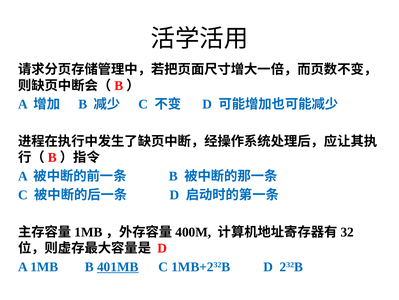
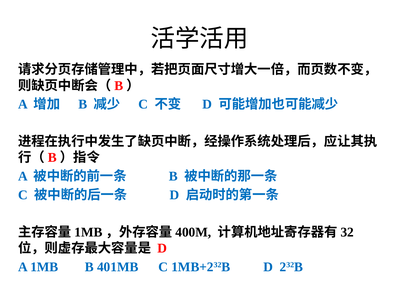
401MB underline: present -> none
